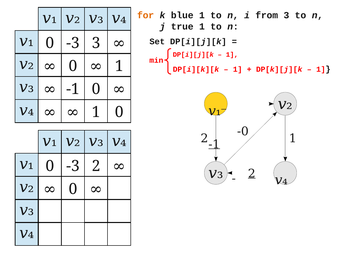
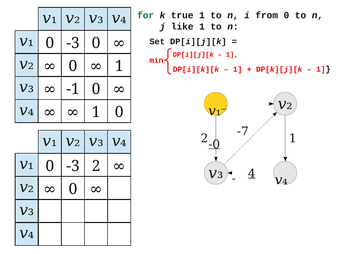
for colour: orange -> green
blue: blue -> true
from 3: 3 -> 0
true: true -> like
-3 3: 3 -> 0
-0: -0 -> -7
-1 at (214, 145): -1 -> -0
v₃ 2: 2 -> 4
